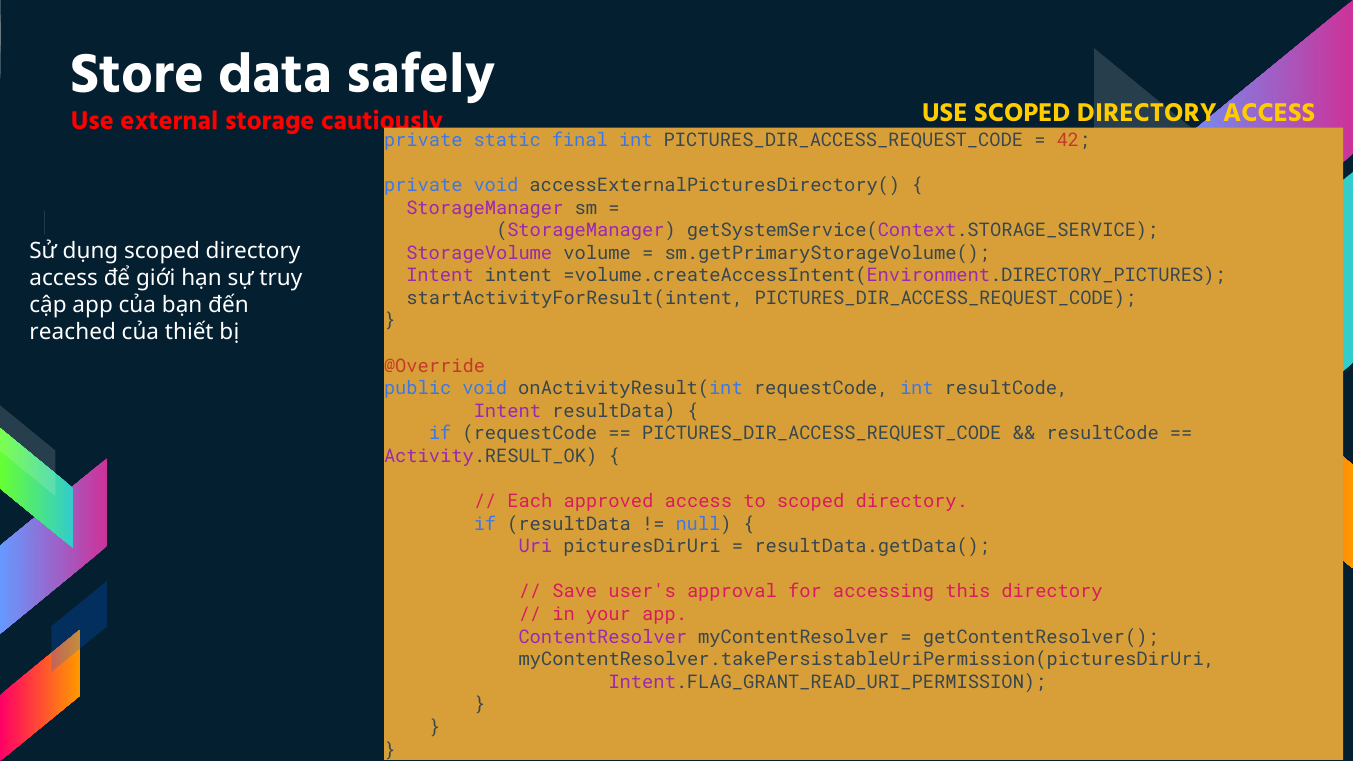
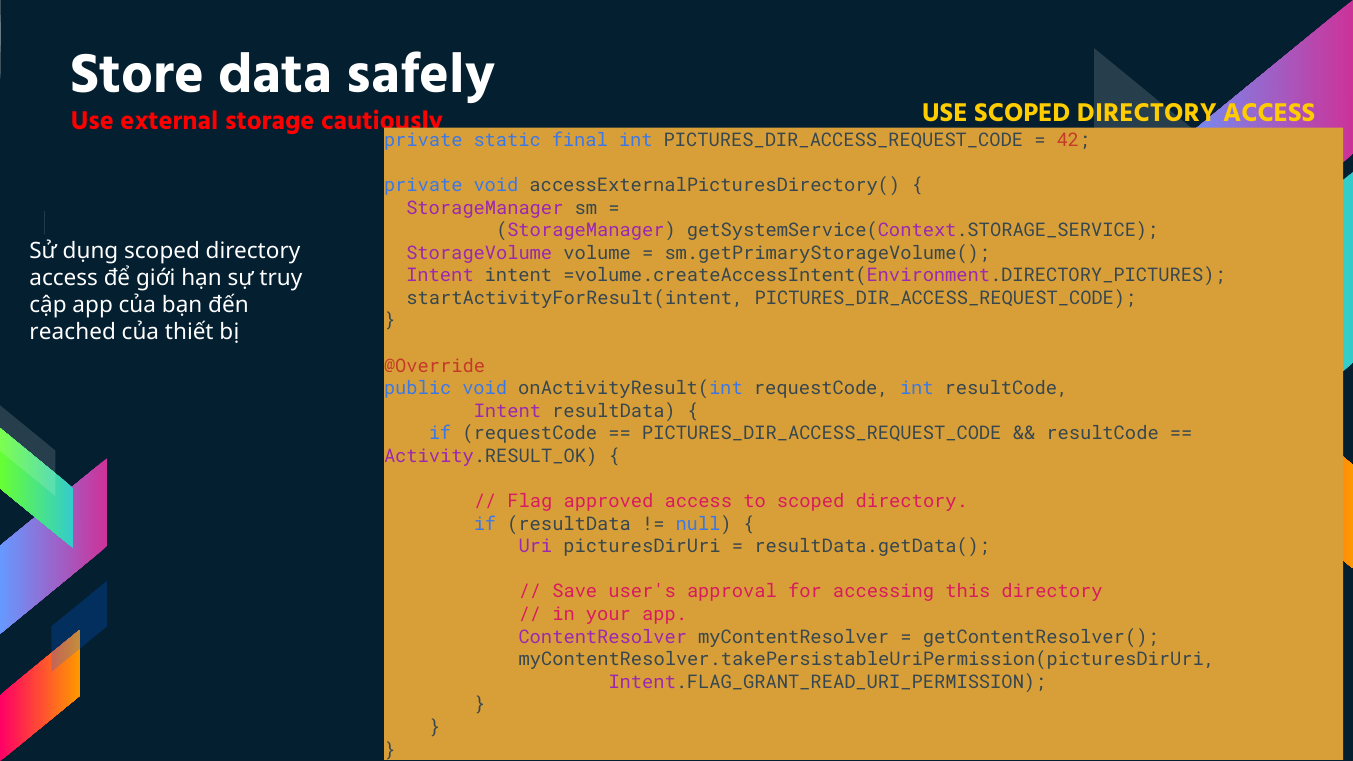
Each: Each -> Flag
